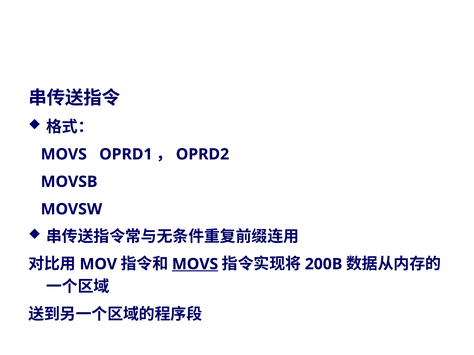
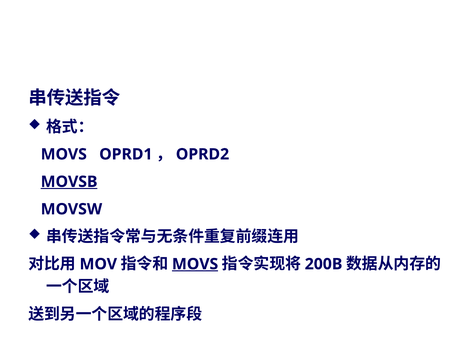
MOVSB underline: none -> present
